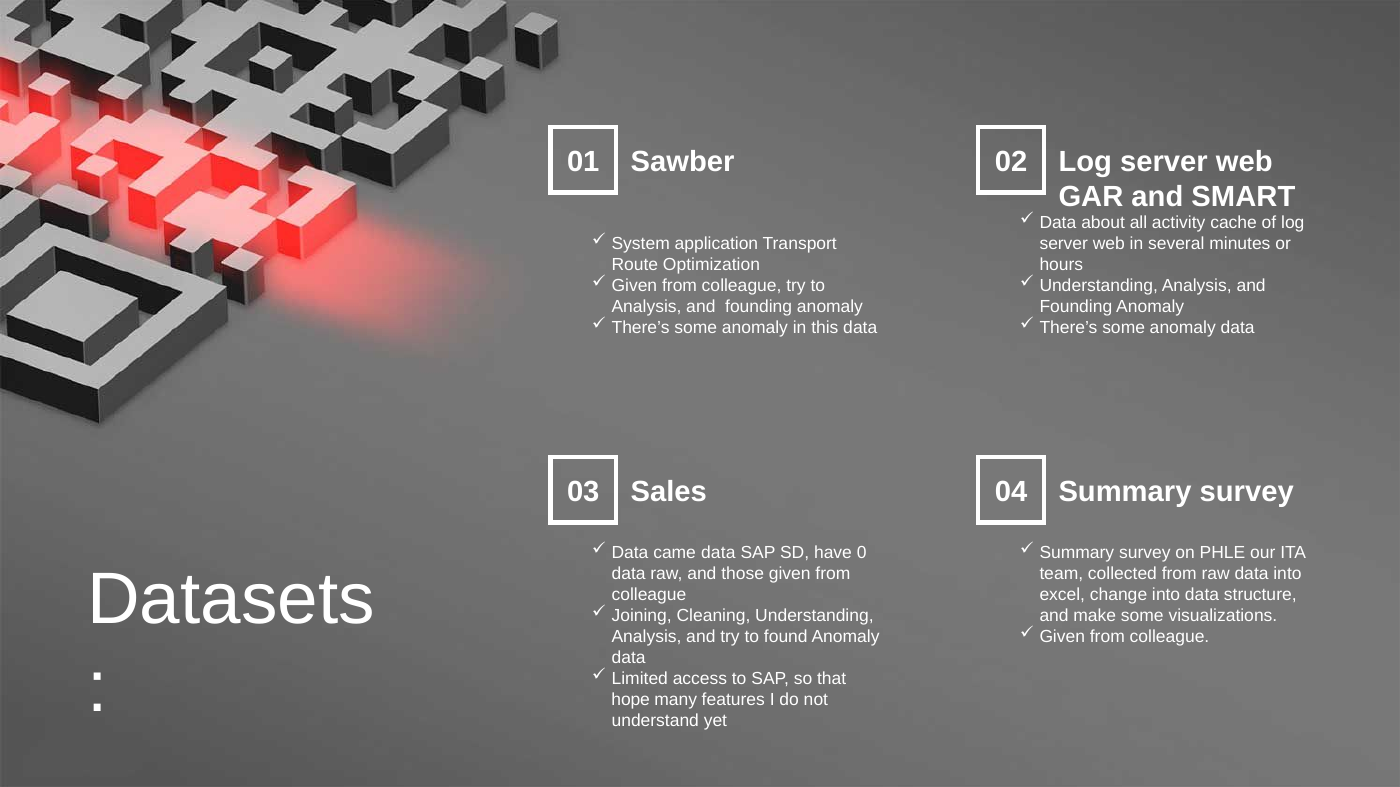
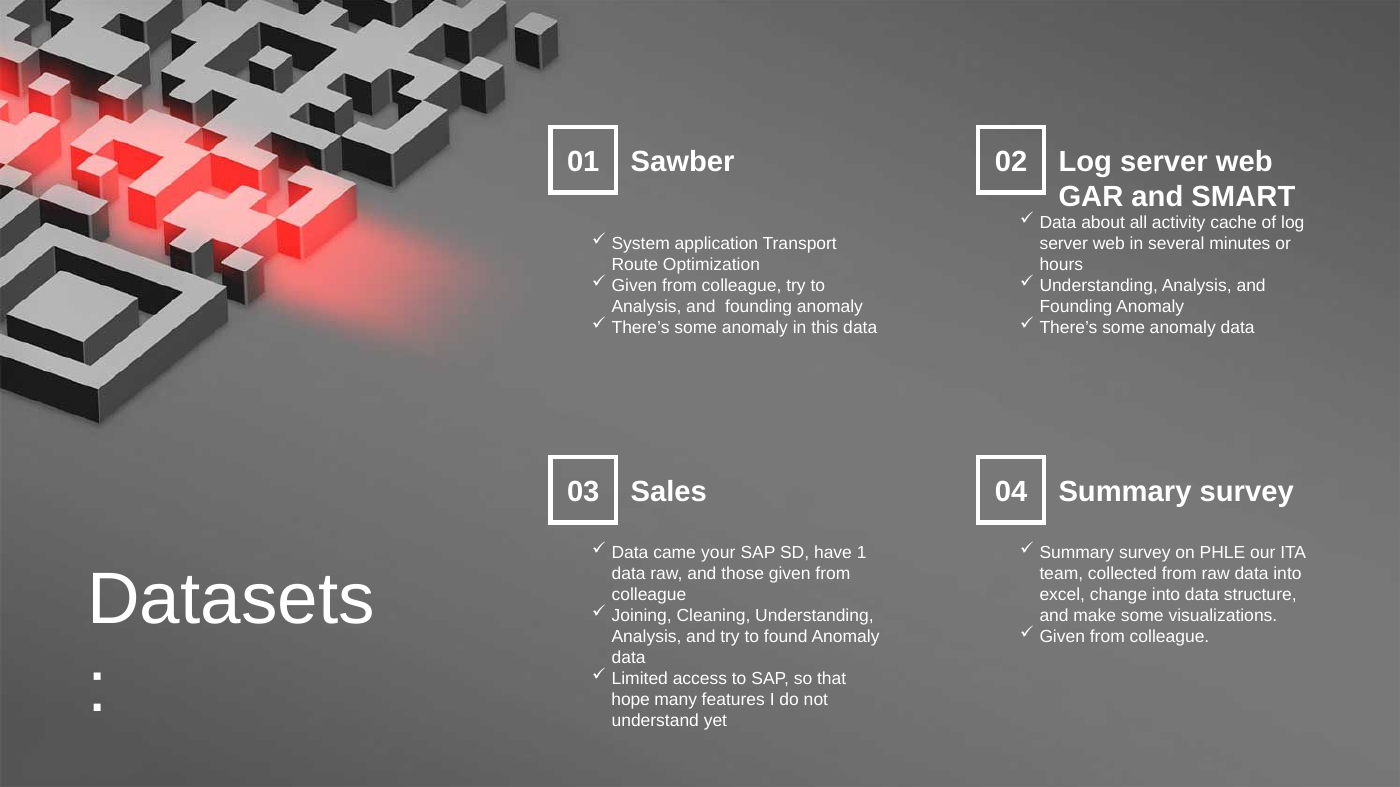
came data: data -> your
0: 0 -> 1
